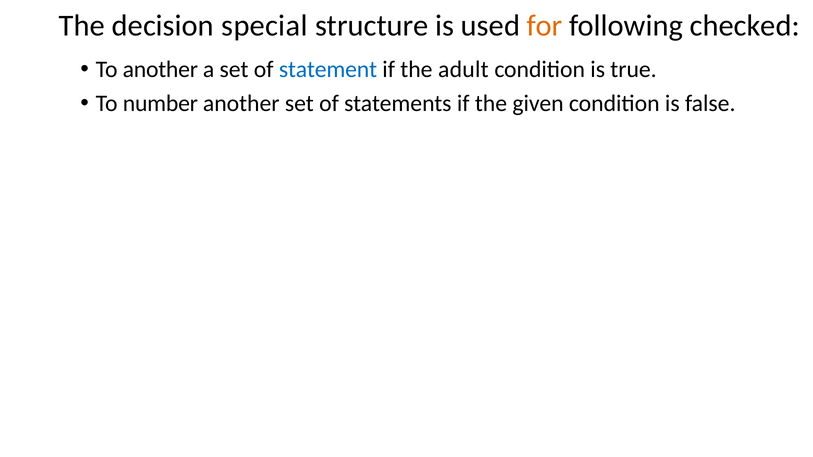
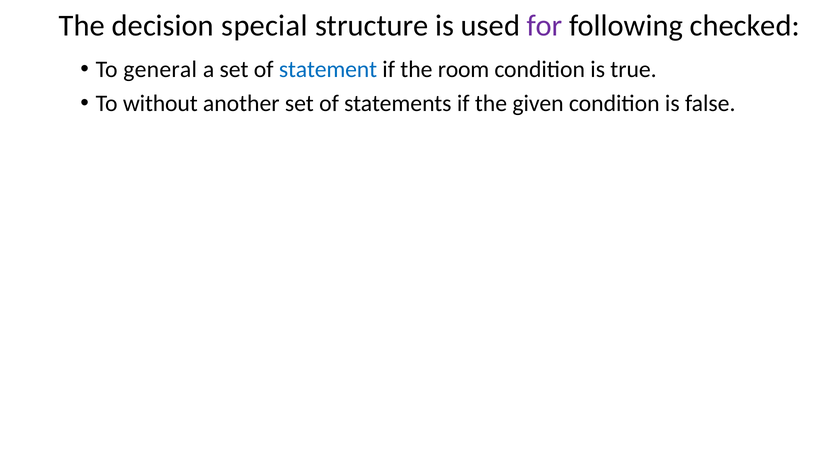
for colour: orange -> purple
To another: another -> general
adult: adult -> room
number: number -> without
